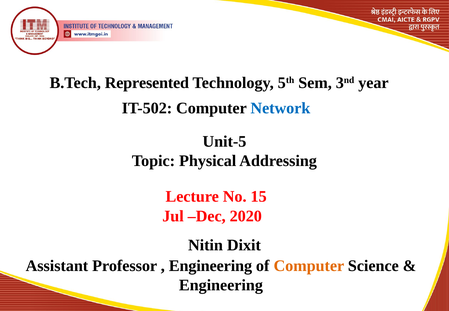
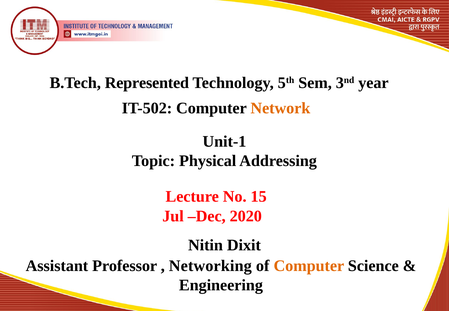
Network colour: blue -> orange
Unit-5: Unit-5 -> Unit-1
Engineering at (210, 266): Engineering -> Networking
